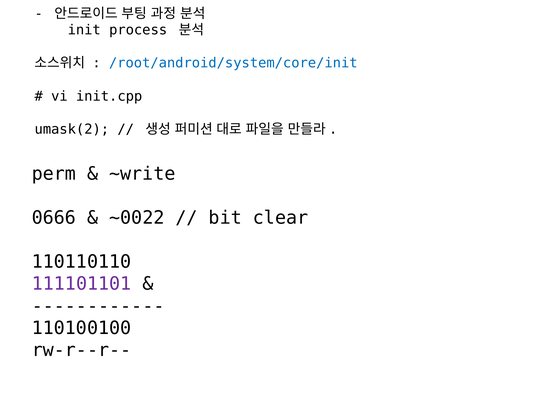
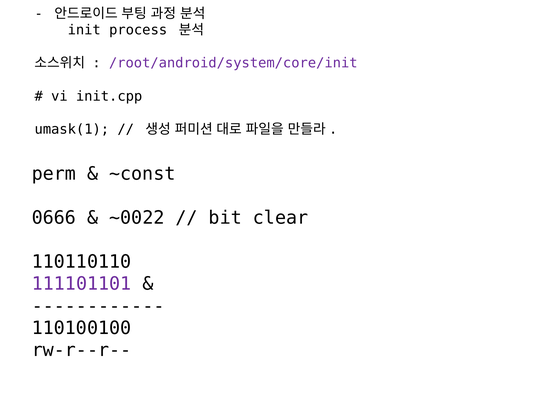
/root/android/system/core/init colour: blue -> purple
umask(2: umask(2 -> umask(1
~write: ~write -> ~const
